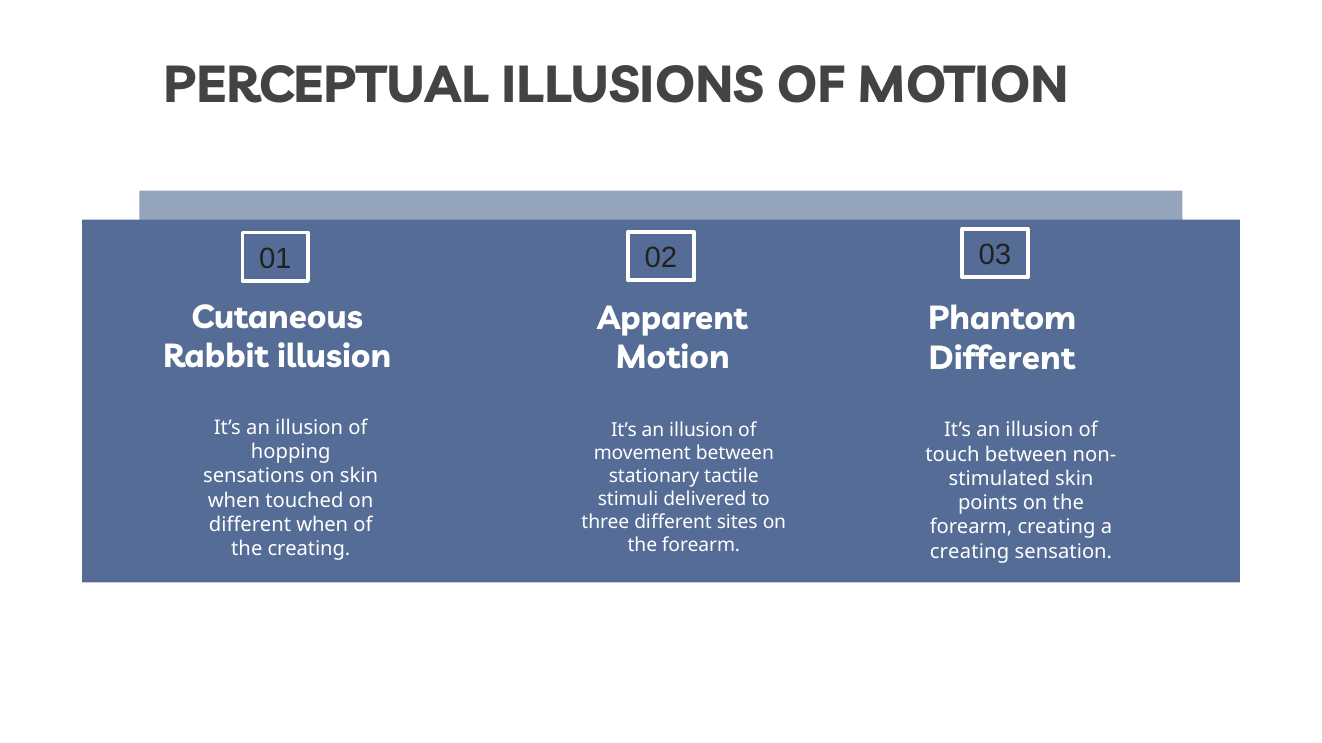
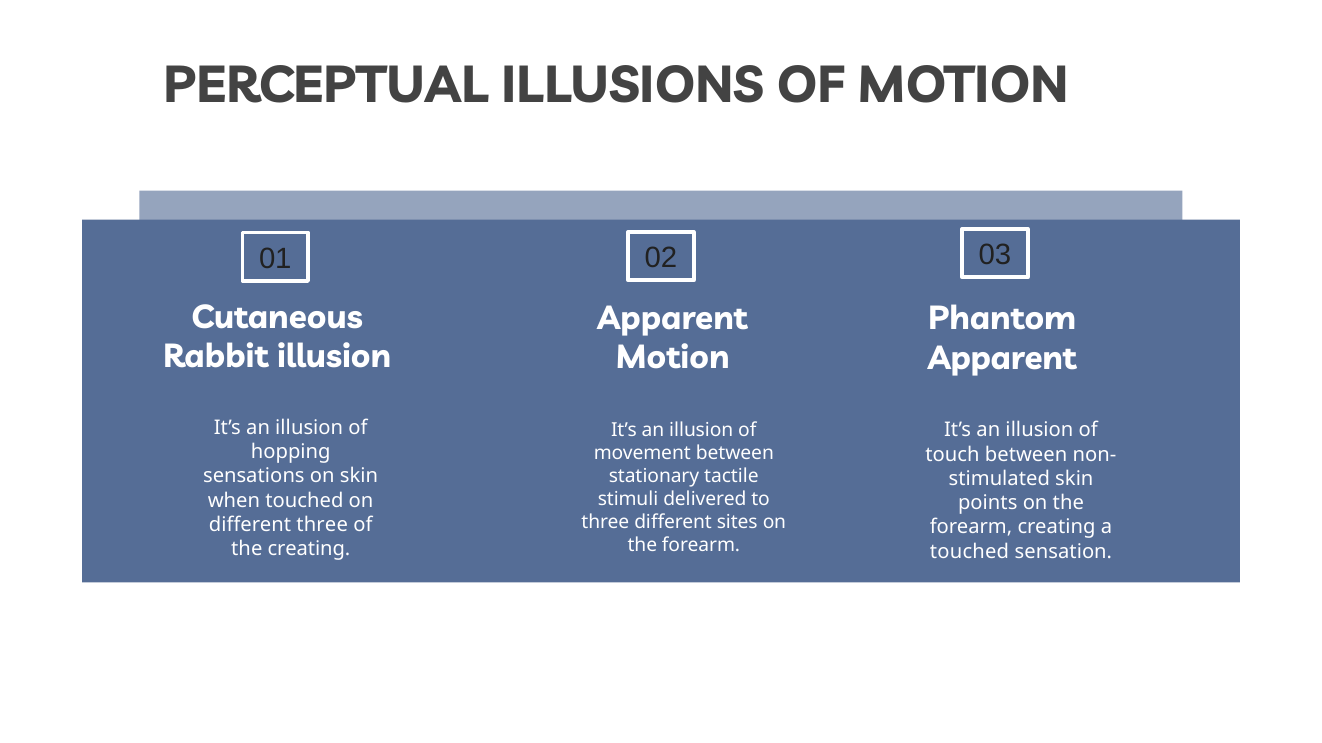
Different at (1002, 359): Different -> Apparent
different when: when -> three
creating at (970, 552): creating -> touched
